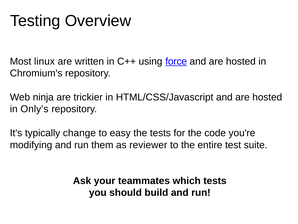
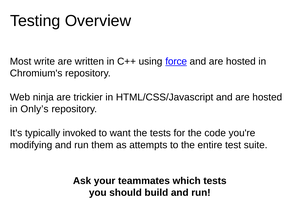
linux: linux -> write
change: change -> invoked
easy: easy -> want
reviewer: reviewer -> attempts
